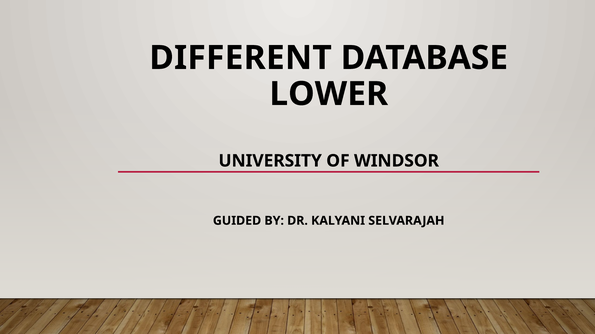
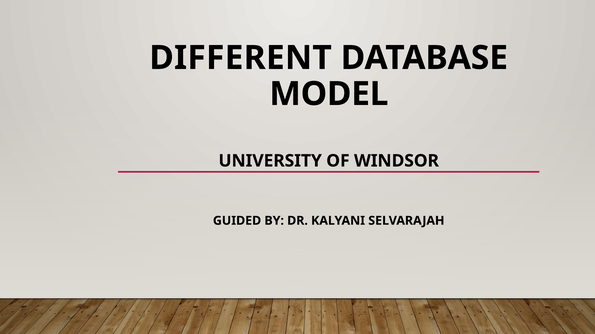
LOWER: LOWER -> MODEL
